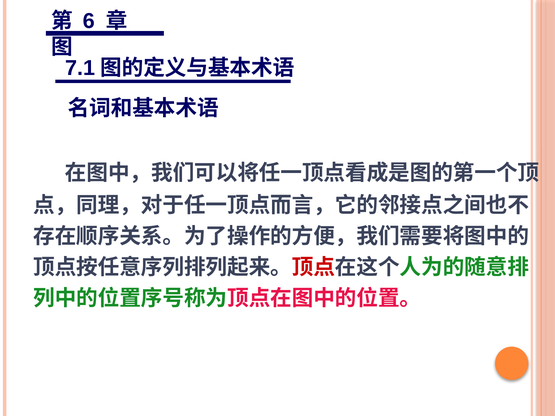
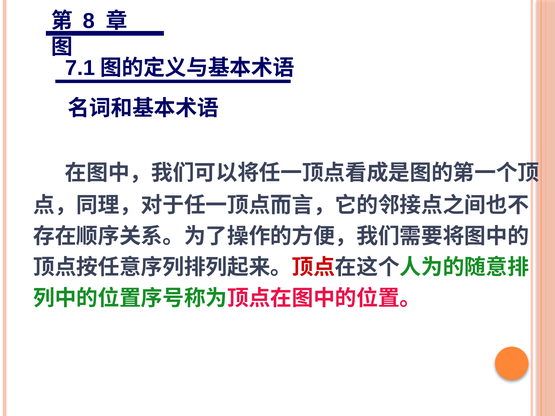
6: 6 -> 8
